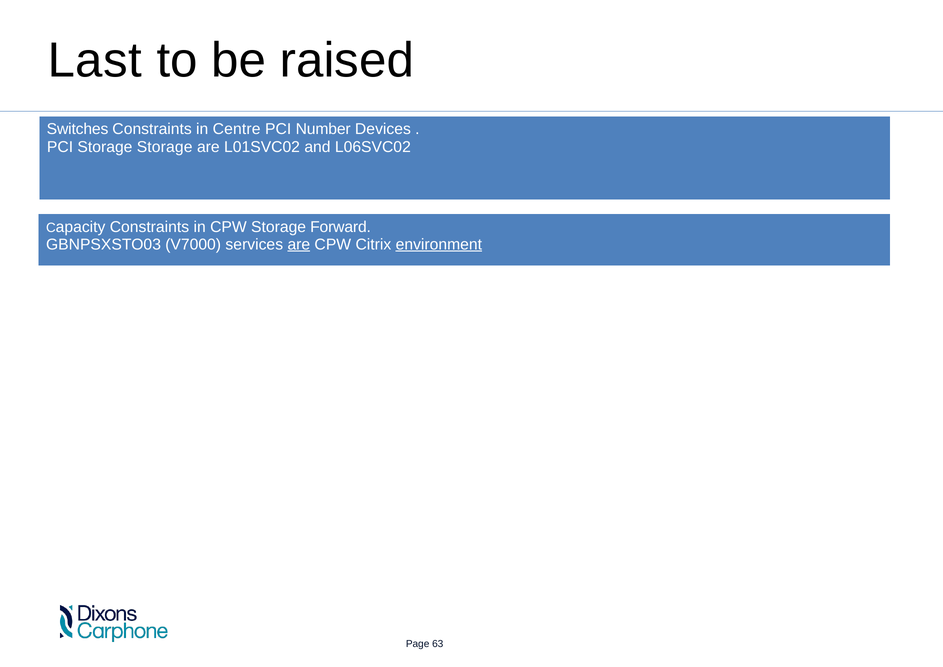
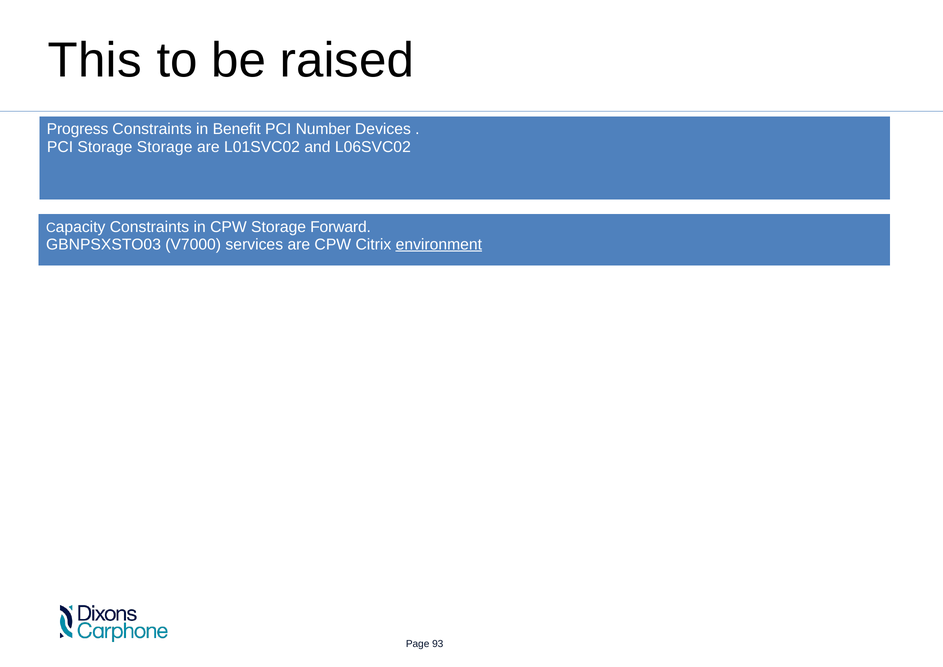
Last: Last -> This
Switches: Switches -> Progress
Centre: Centre -> Benefit
are at (299, 244) underline: present -> none
63: 63 -> 93
